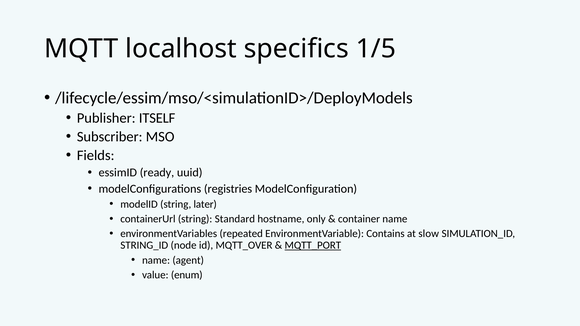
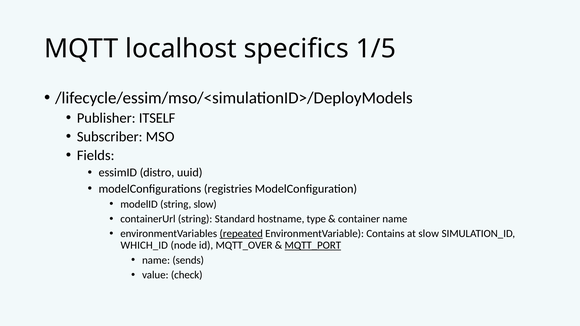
ready: ready -> distro
string later: later -> slow
only: only -> type
repeated underline: none -> present
STRING_ID: STRING_ID -> WHICH_ID
agent: agent -> sends
enum: enum -> check
